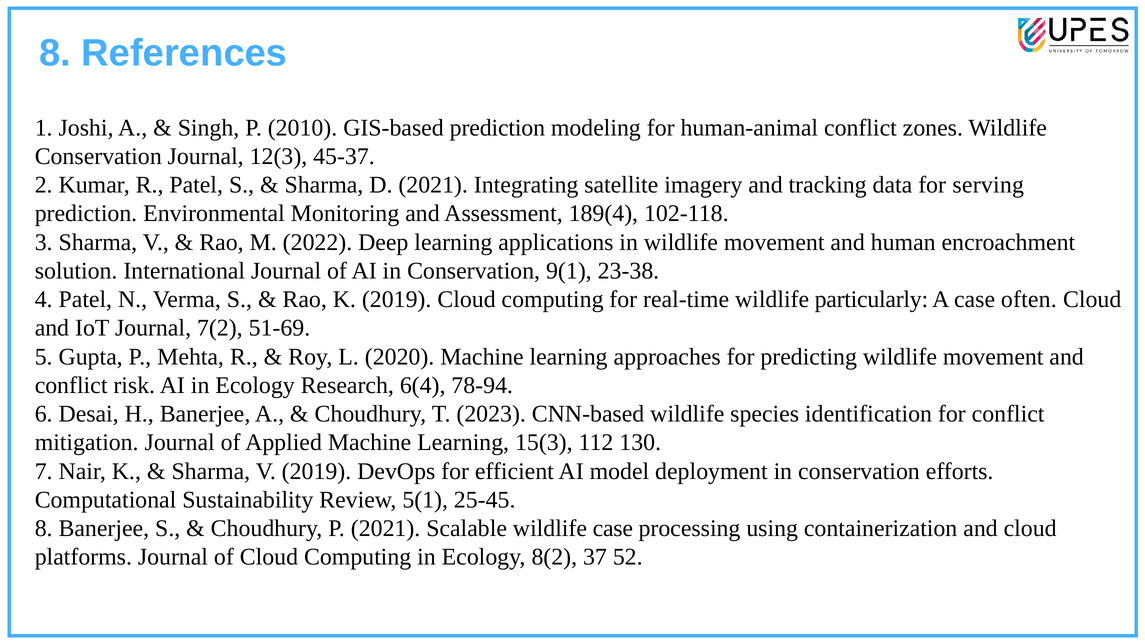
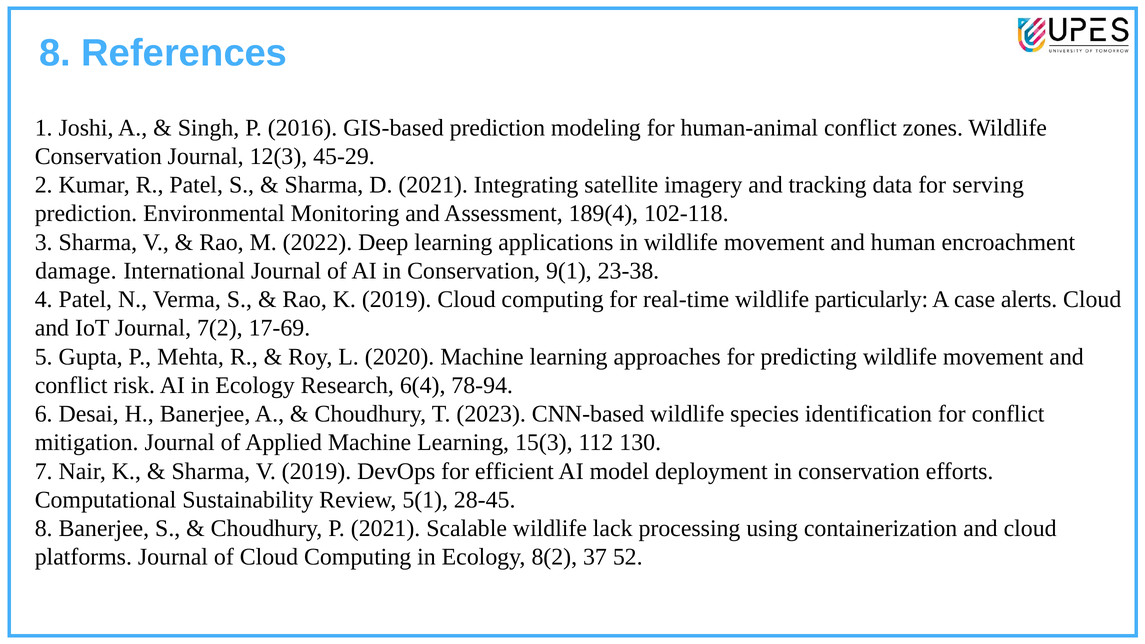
2010: 2010 -> 2016
45-37: 45-37 -> 45-29
solution: solution -> damage
often: often -> alerts
51-69: 51-69 -> 17-69
25-45: 25-45 -> 28-45
wildlife case: case -> lack
